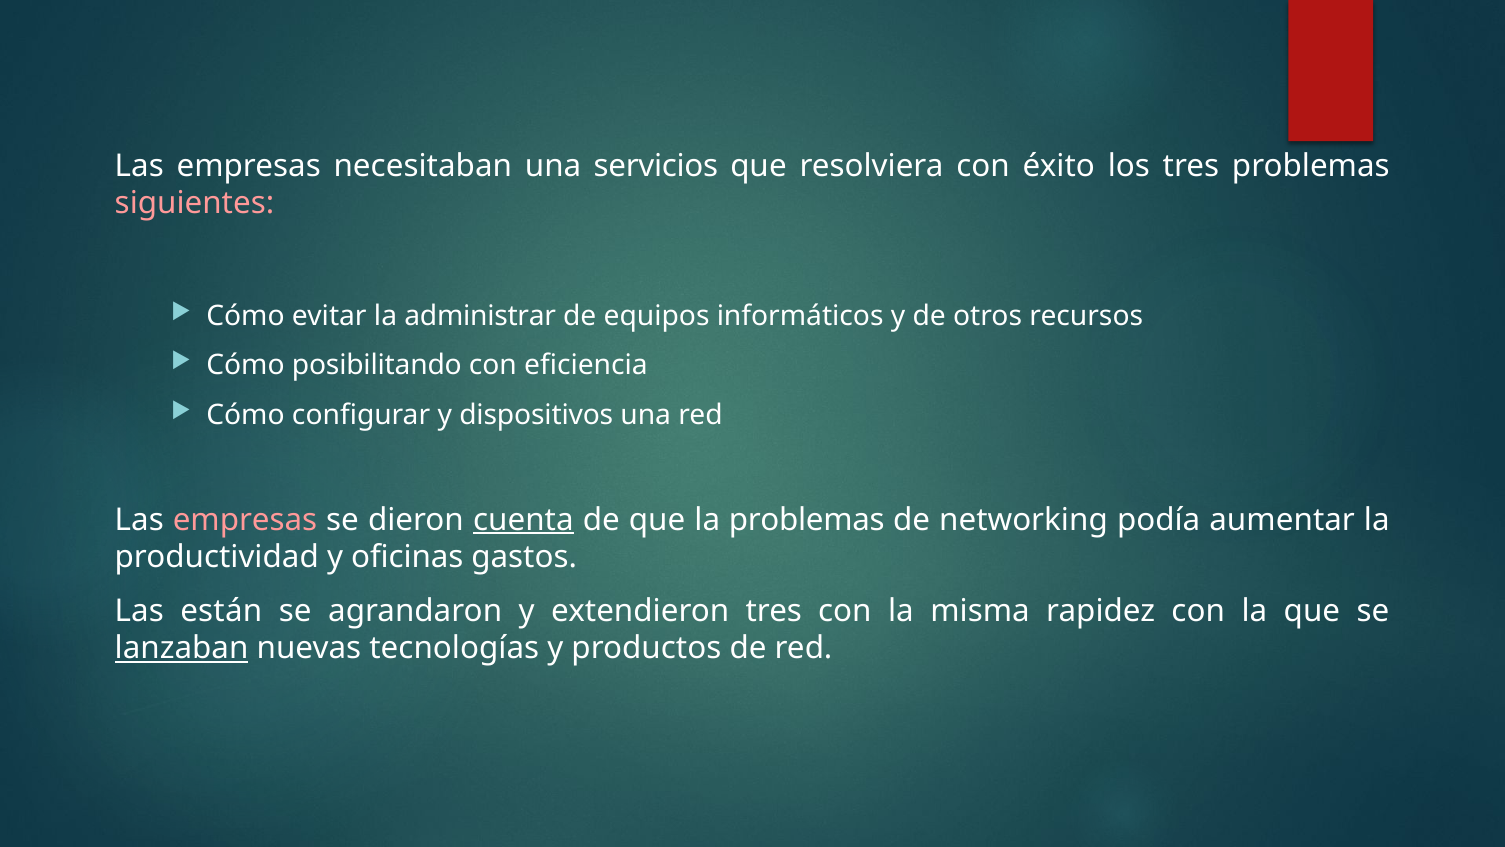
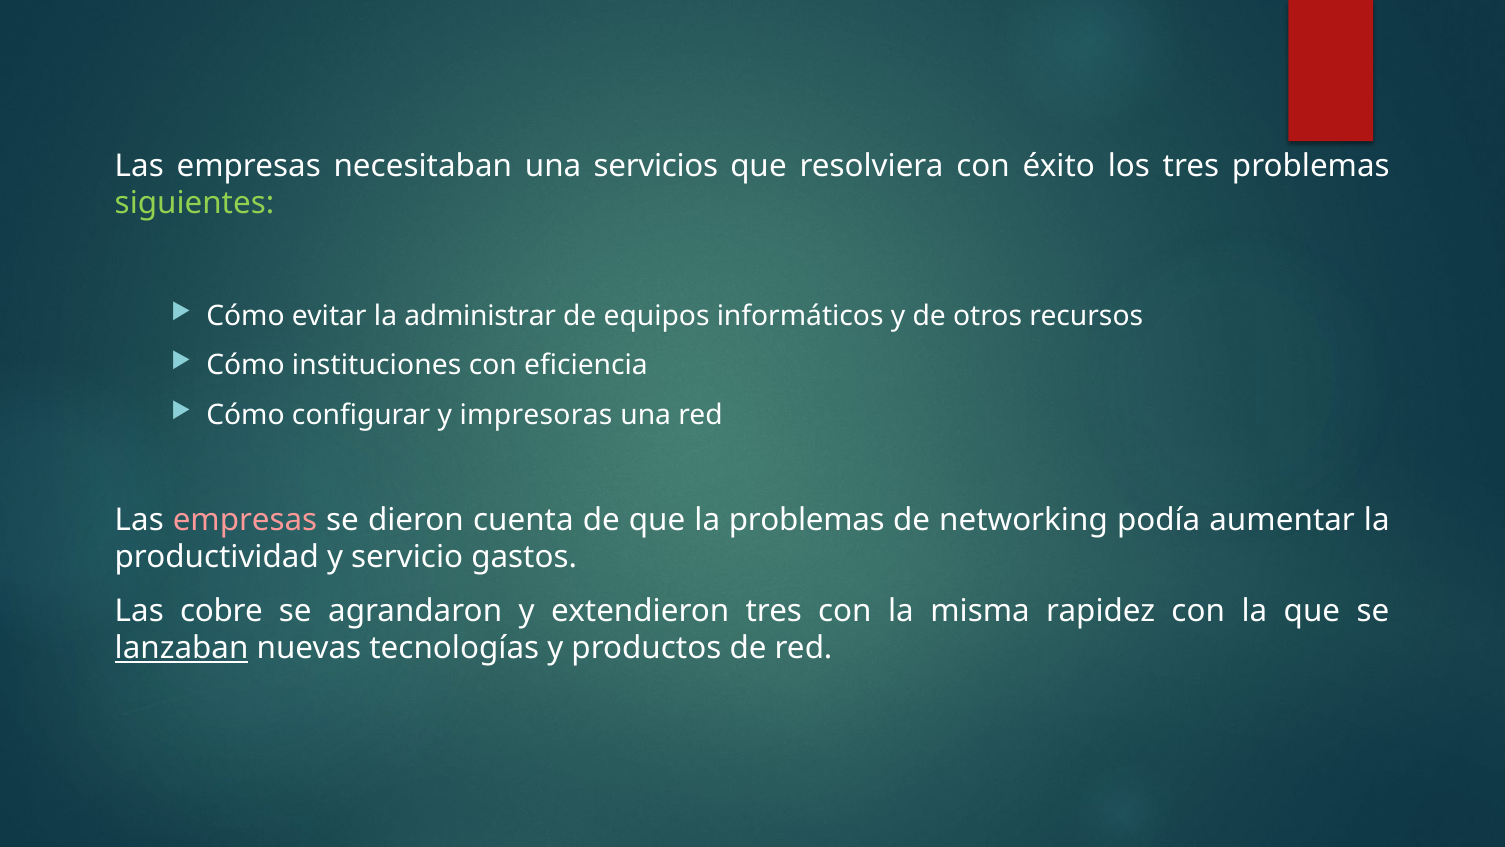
siguientes colour: pink -> light green
posibilitando: posibilitando -> instituciones
dispositivos: dispositivos -> impresoras
cuenta underline: present -> none
oficinas: oficinas -> servicio
están: están -> cobre
